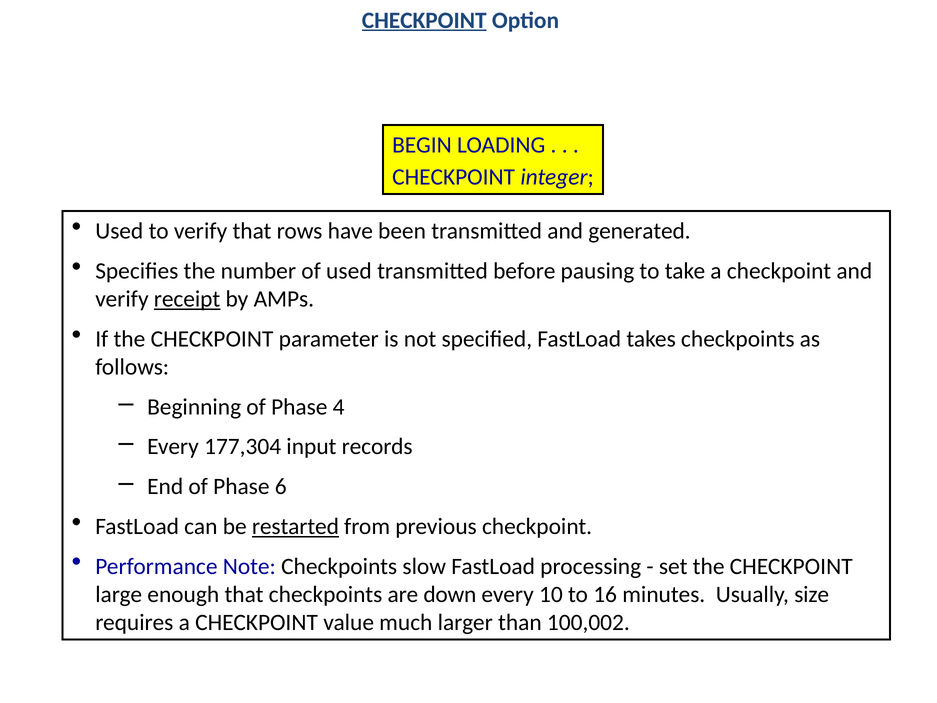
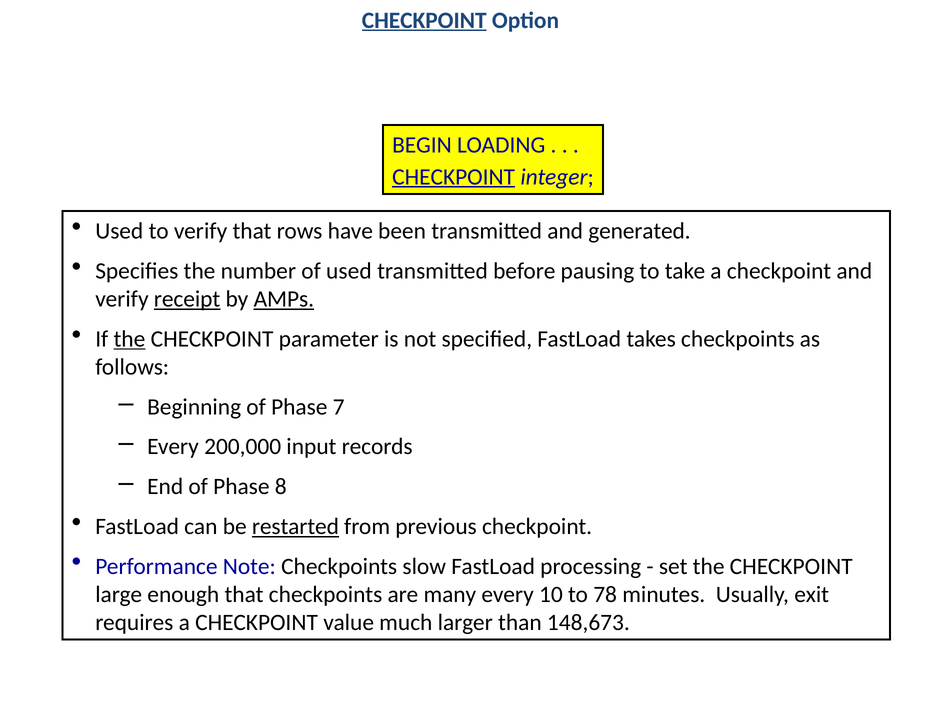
CHECKPOINT at (454, 177) underline: none -> present
AMPs underline: none -> present
the at (129, 339) underline: none -> present
4: 4 -> 7
177,304: 177,304 -> 200,000
6: 6 -> 8
down: down -> many
16: 16 -> 78
size: size -> exit
100,002: 100,002 -> 148,673
